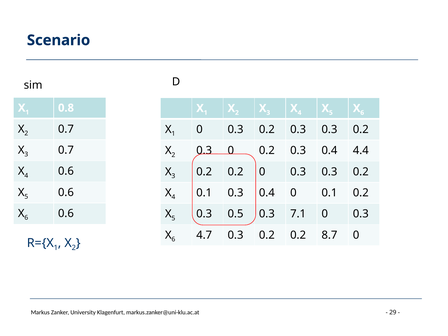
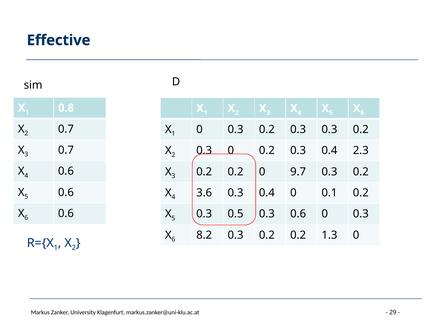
Scenario: Scenario -> Effective
4.4: 4.4 -> 2.3
0.2 0 0.3: 0.3 -> 9.7
0.1 at (204, 193): 0.1 -> 3.6
0.3 7.1: 7.1 -> 0.6
4.7: 4.7 -> 8.2
8.7: 8.7 -> 1.3
